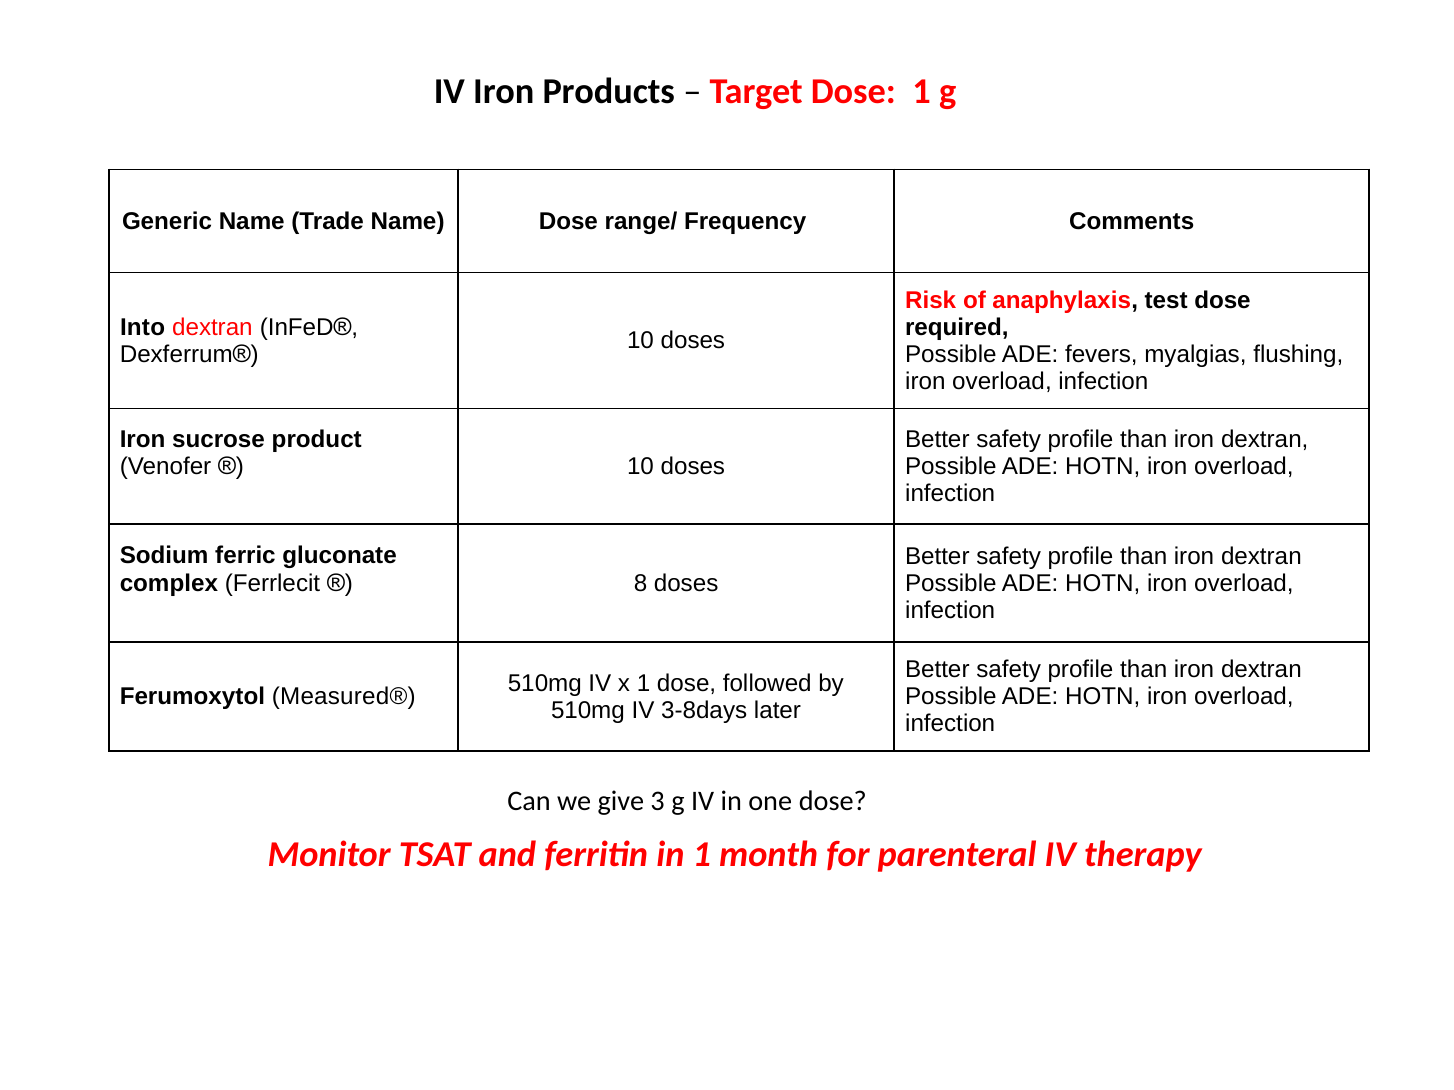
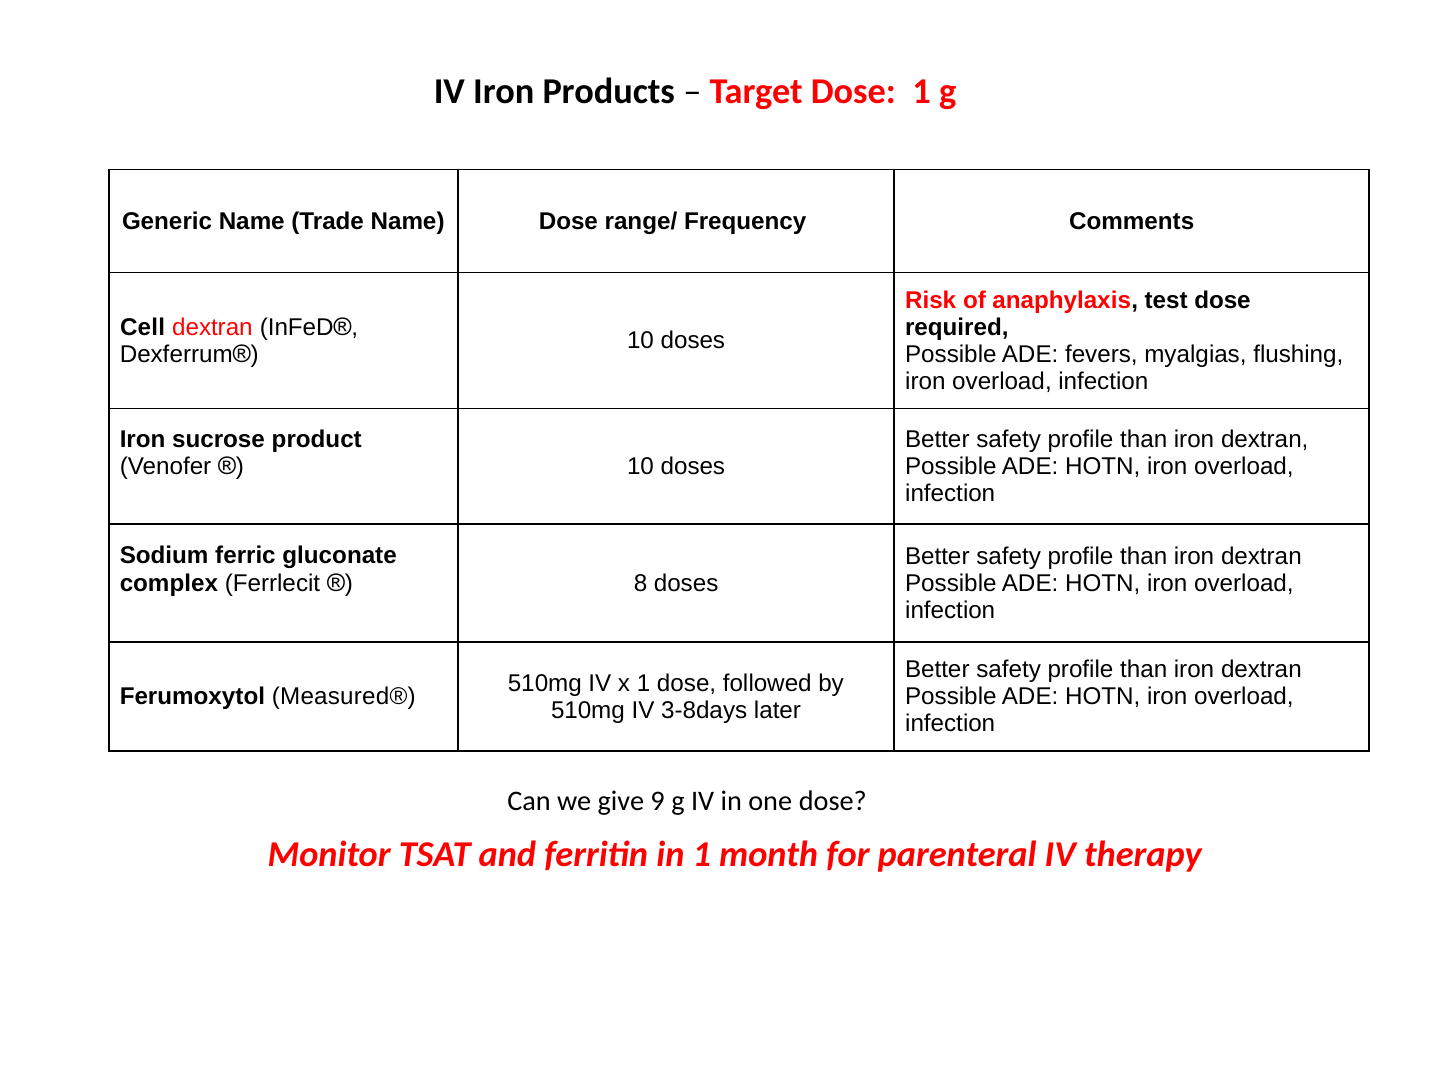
Into: Into -> Cell
3: 3 -> 9
